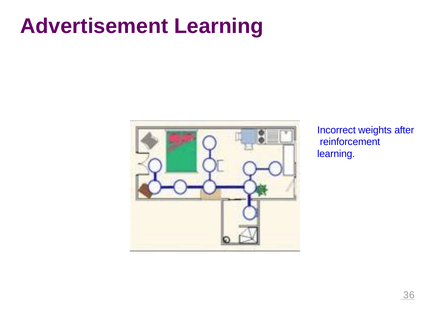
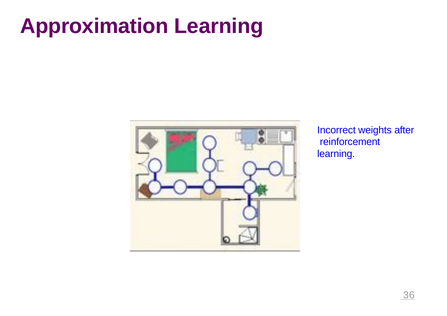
Advertisement: Advertisement -> Approximation
